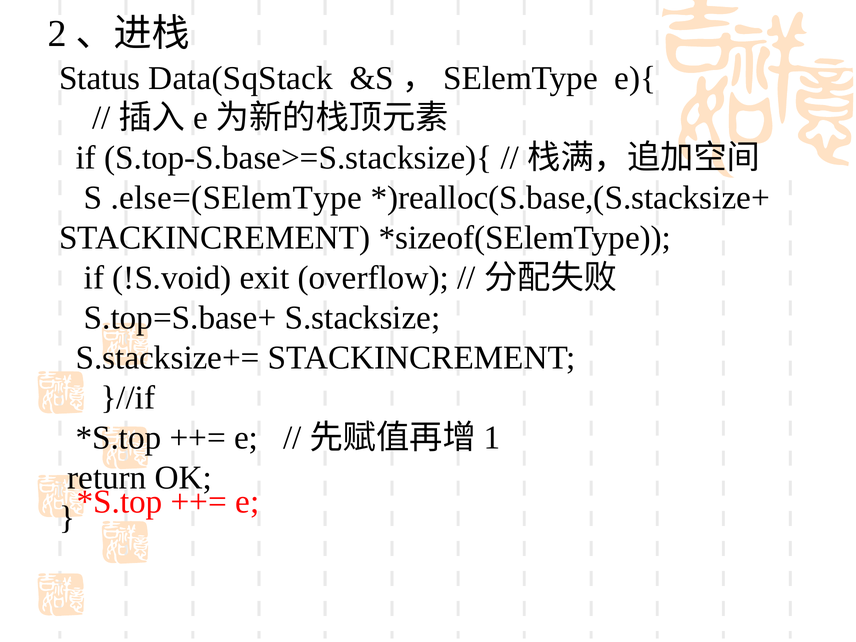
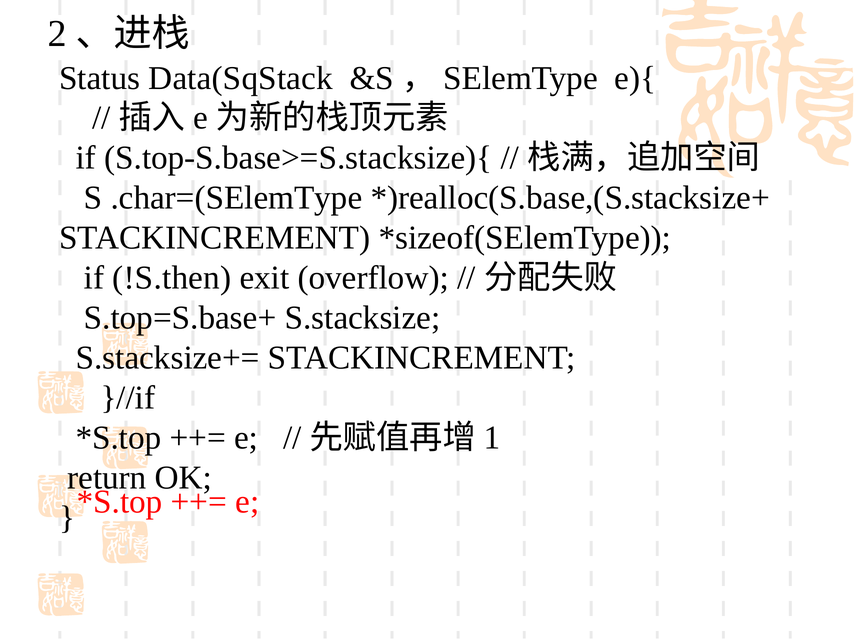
.else=(SElemType: .else=(SElemType -> .char=(SElemType
!S.void: !S.void -> !S.then
